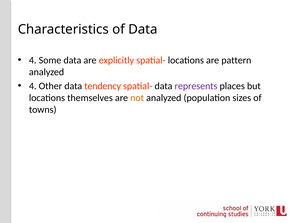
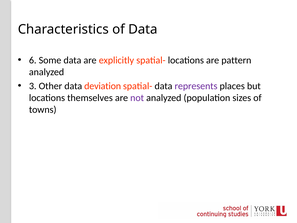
4 at (33, 60): 4 -> 6
4 at (33, 86): 4 -> 3
tendency: tendency -> deviation
not colour: orange -> purple
